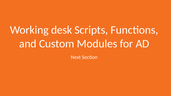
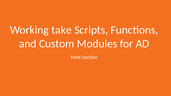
desk: desk -> take
